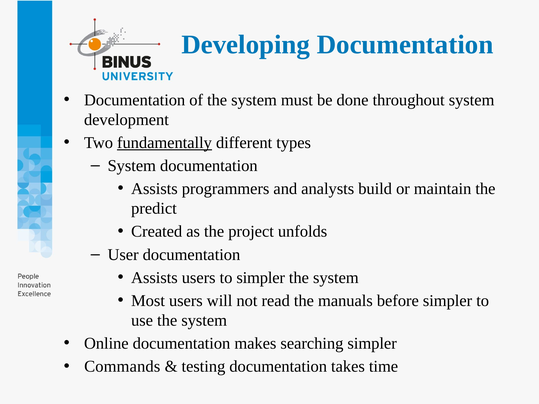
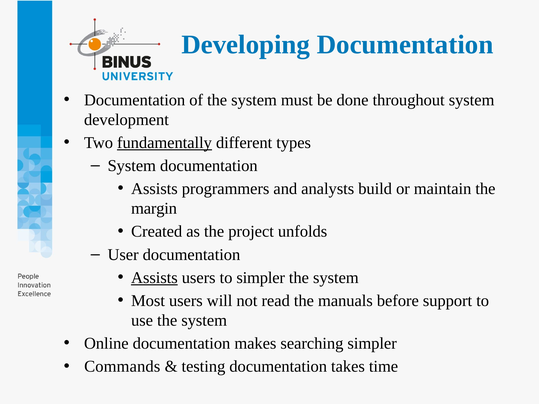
predict: predict -> margin
Assists at (154, 278) underline: none -> present
before simpler: simpler -> support
